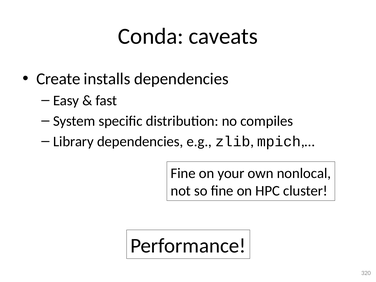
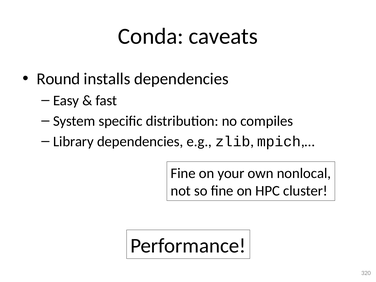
Create: Create -> Round
